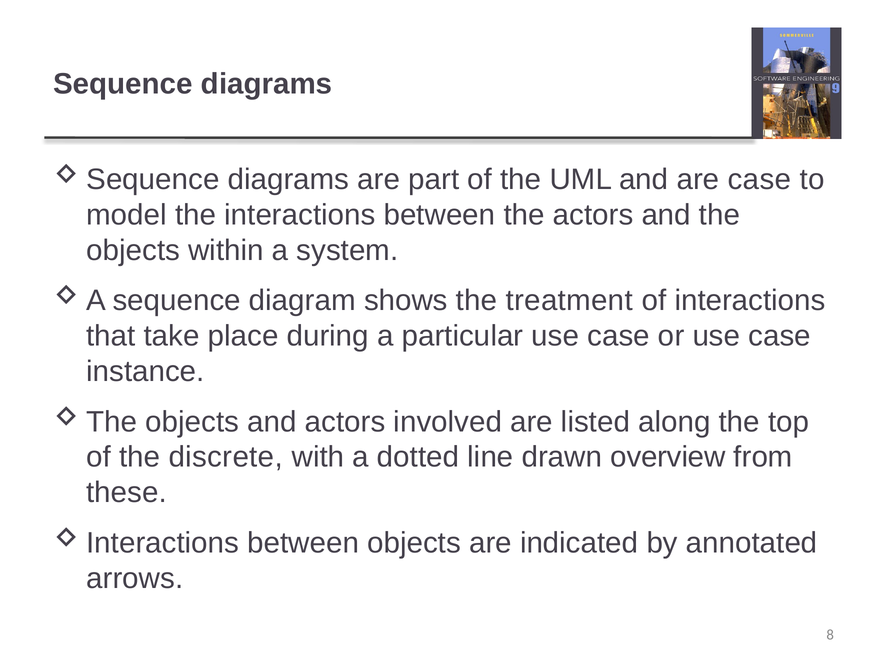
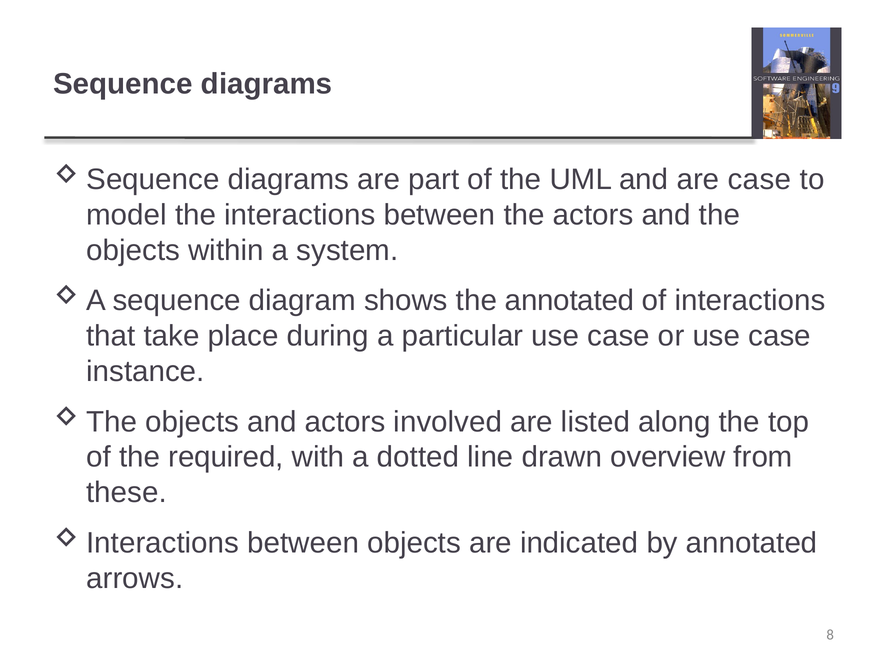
the treatment: treatment -> annotated
discrete: discrete -> required
